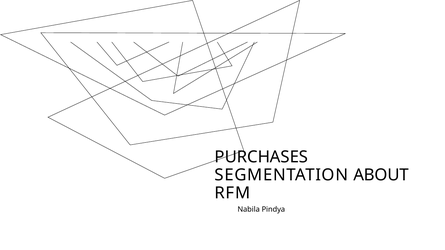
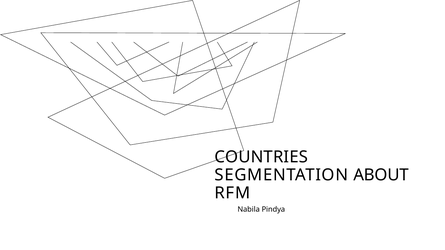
PURCHASES: PURCHASES -> COUNTRIES
